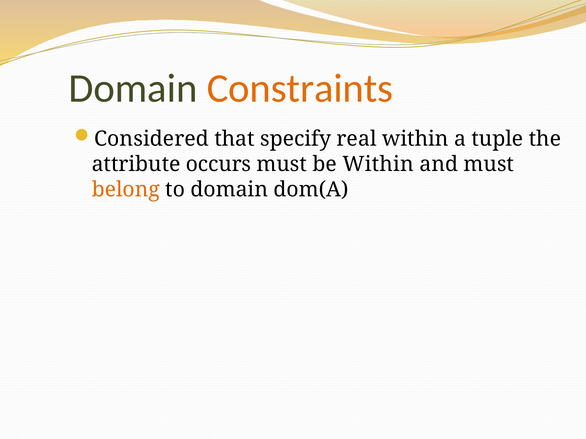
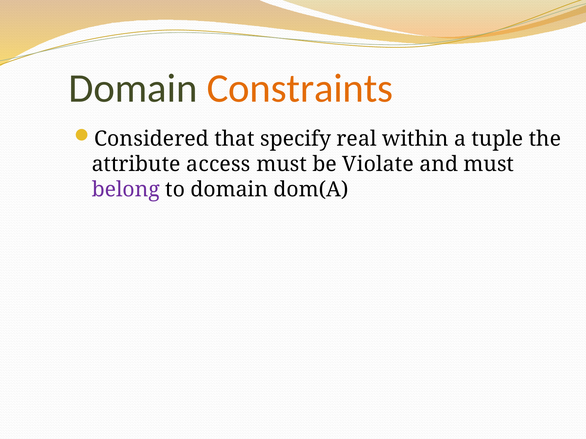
occurs: occurs -> access
be Within: Within -> Violate
belong colour: orange -> purple
